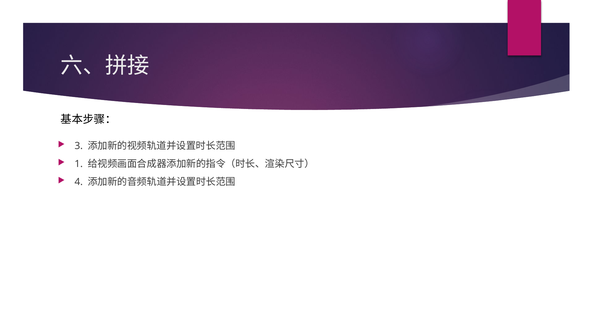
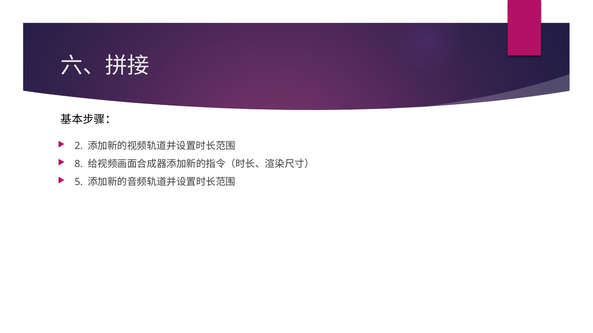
3: 3 -> 2
1: 1 -> 8
4: 4 -> 5
